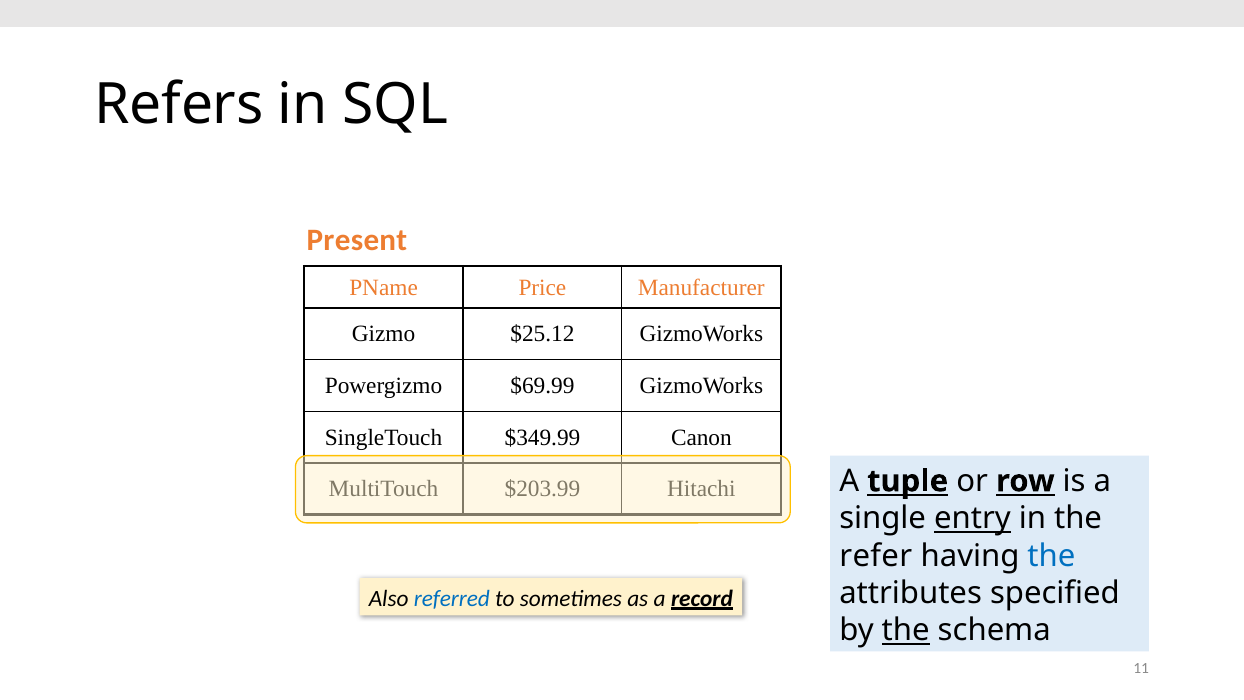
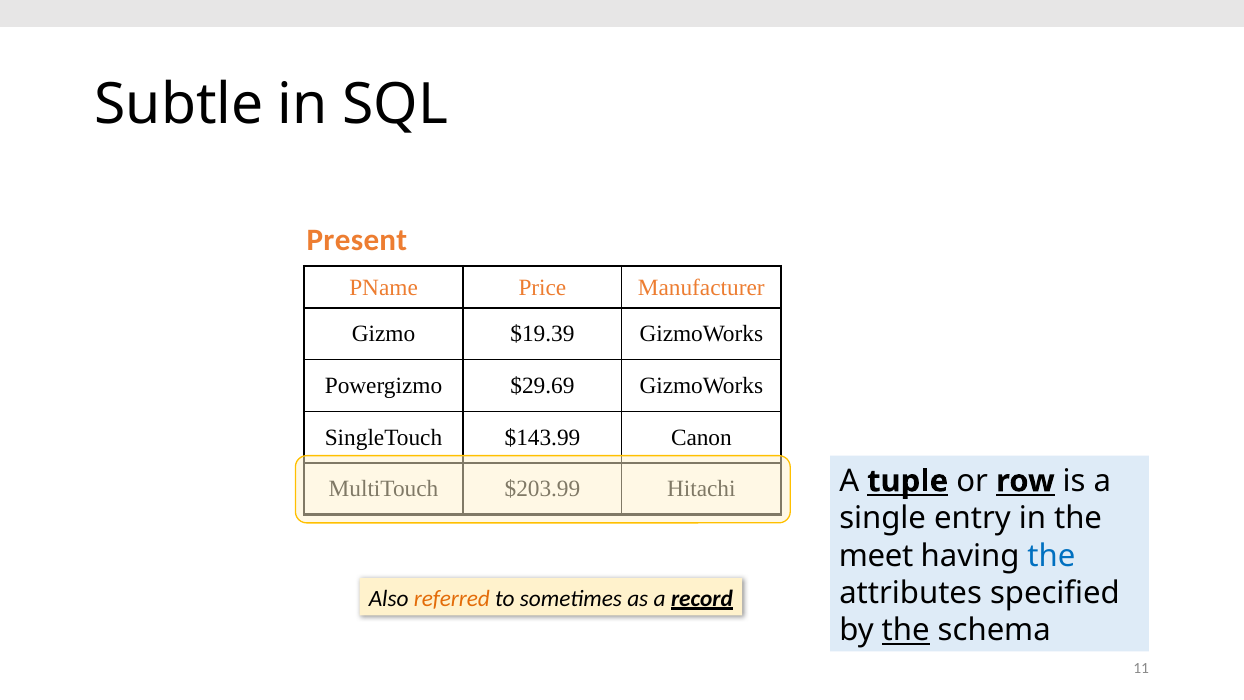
Refers: Refers -> Subtle
$25.12: $25.12 -> $19.39
$69.99: $69.99 -> $29.69
$349.99: $349.99 -> $143.99
entry underline: present -> none
refer: refer -> meet
referred colour: blue -> orange
